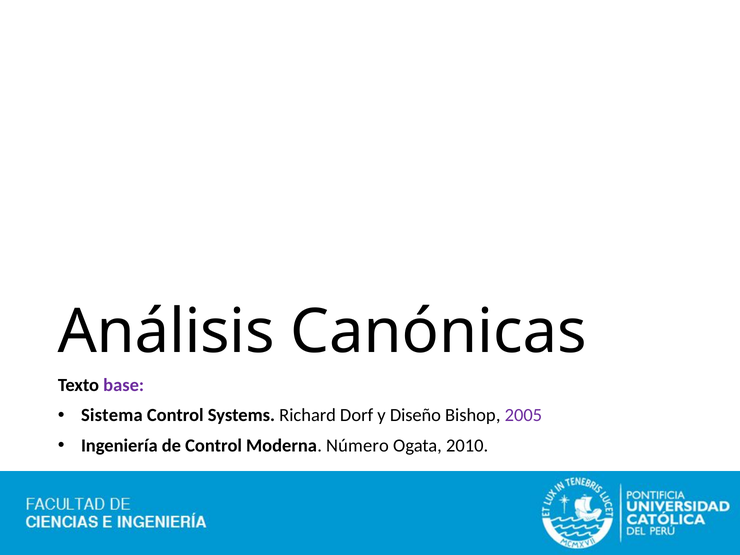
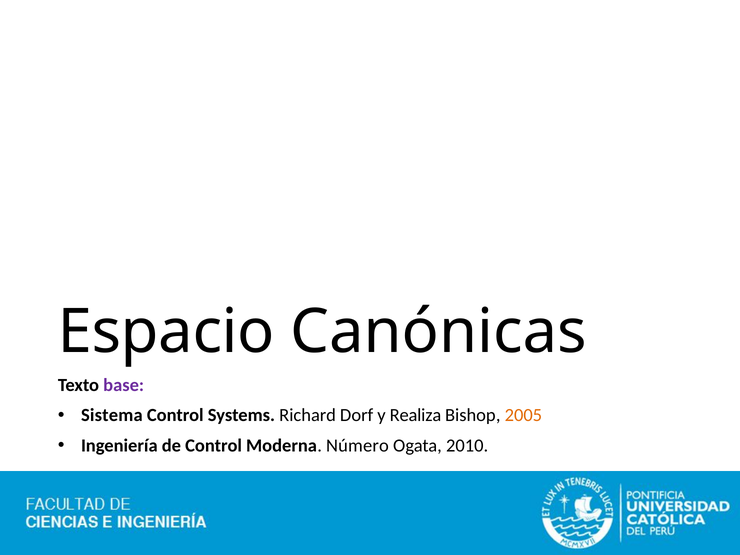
Análisis: Análisis -> Espacio
Diseño: Diseño -> Realiza
2005 colour: purple -> orange
